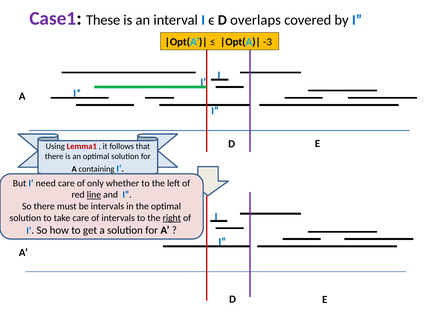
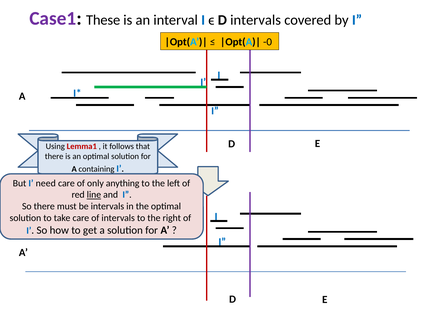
D overlaps: overlaps -> intervals
-3: -3 -> -0
whether: whether -> anything
right underline: present -> none
